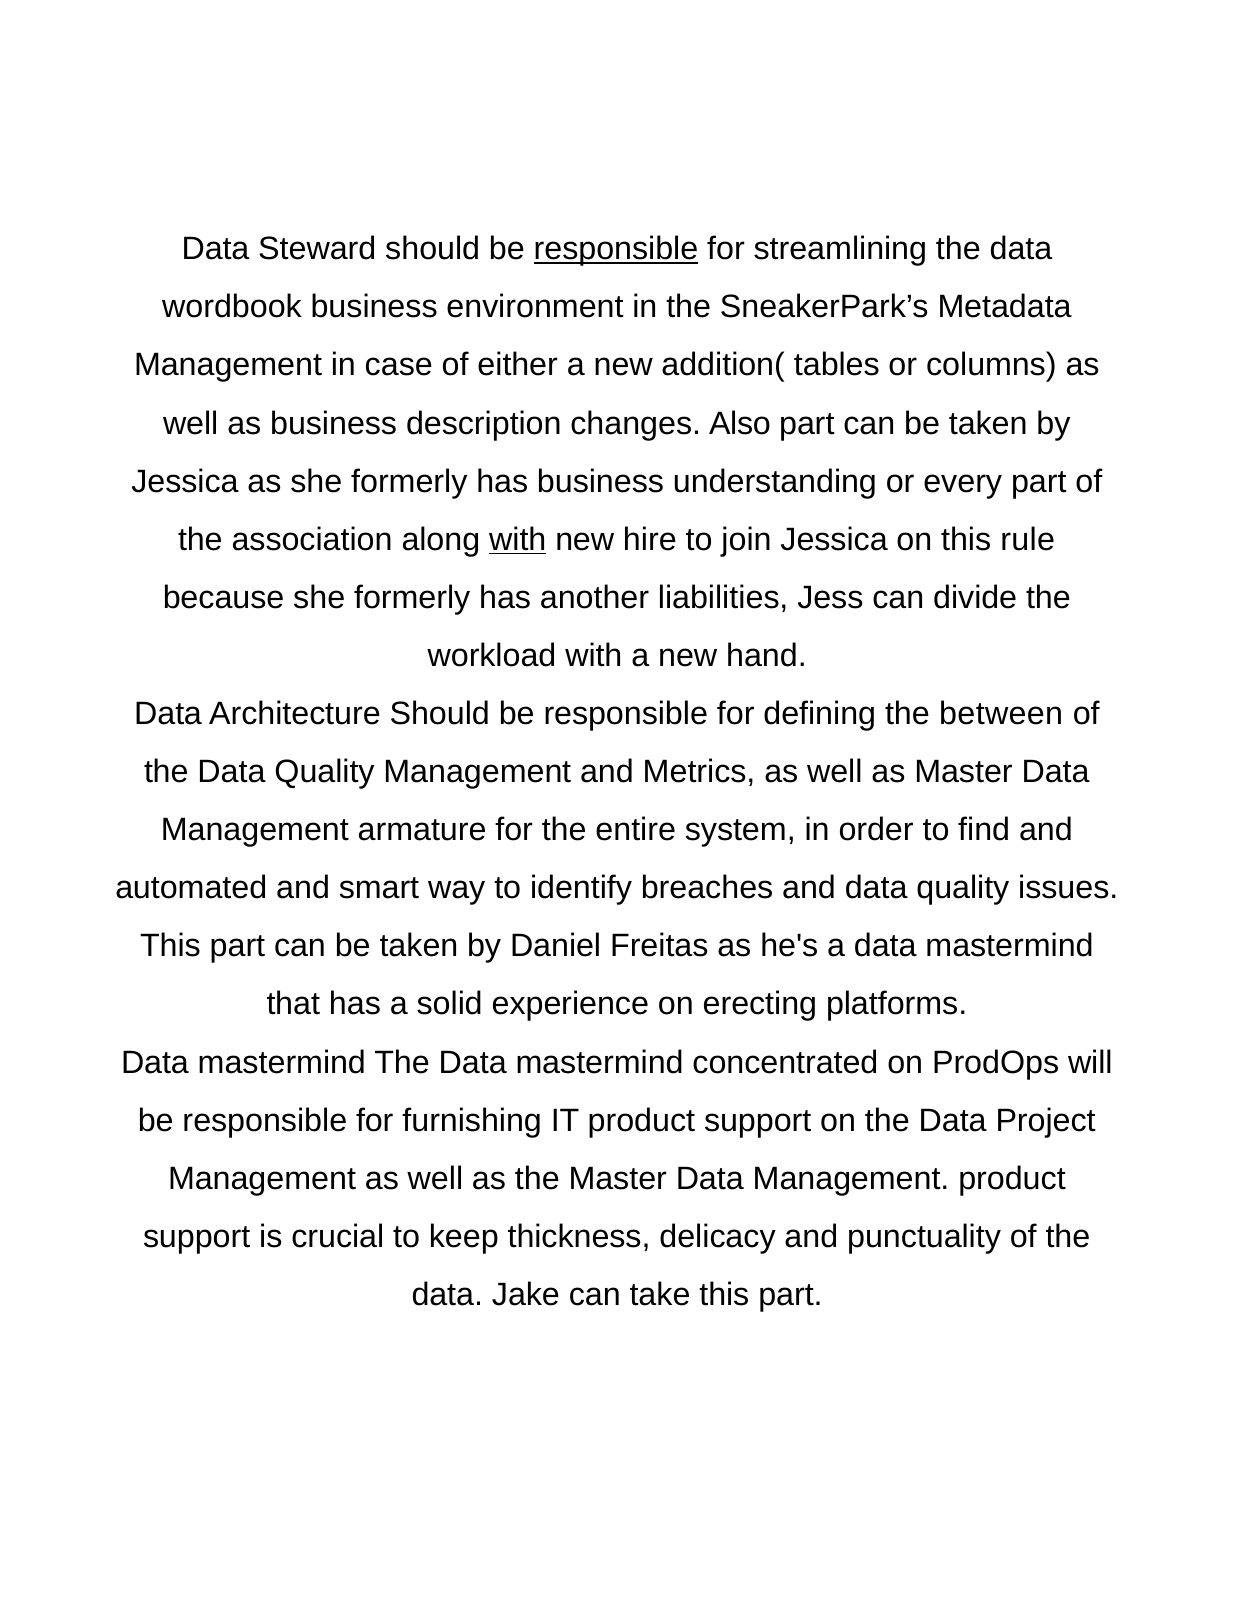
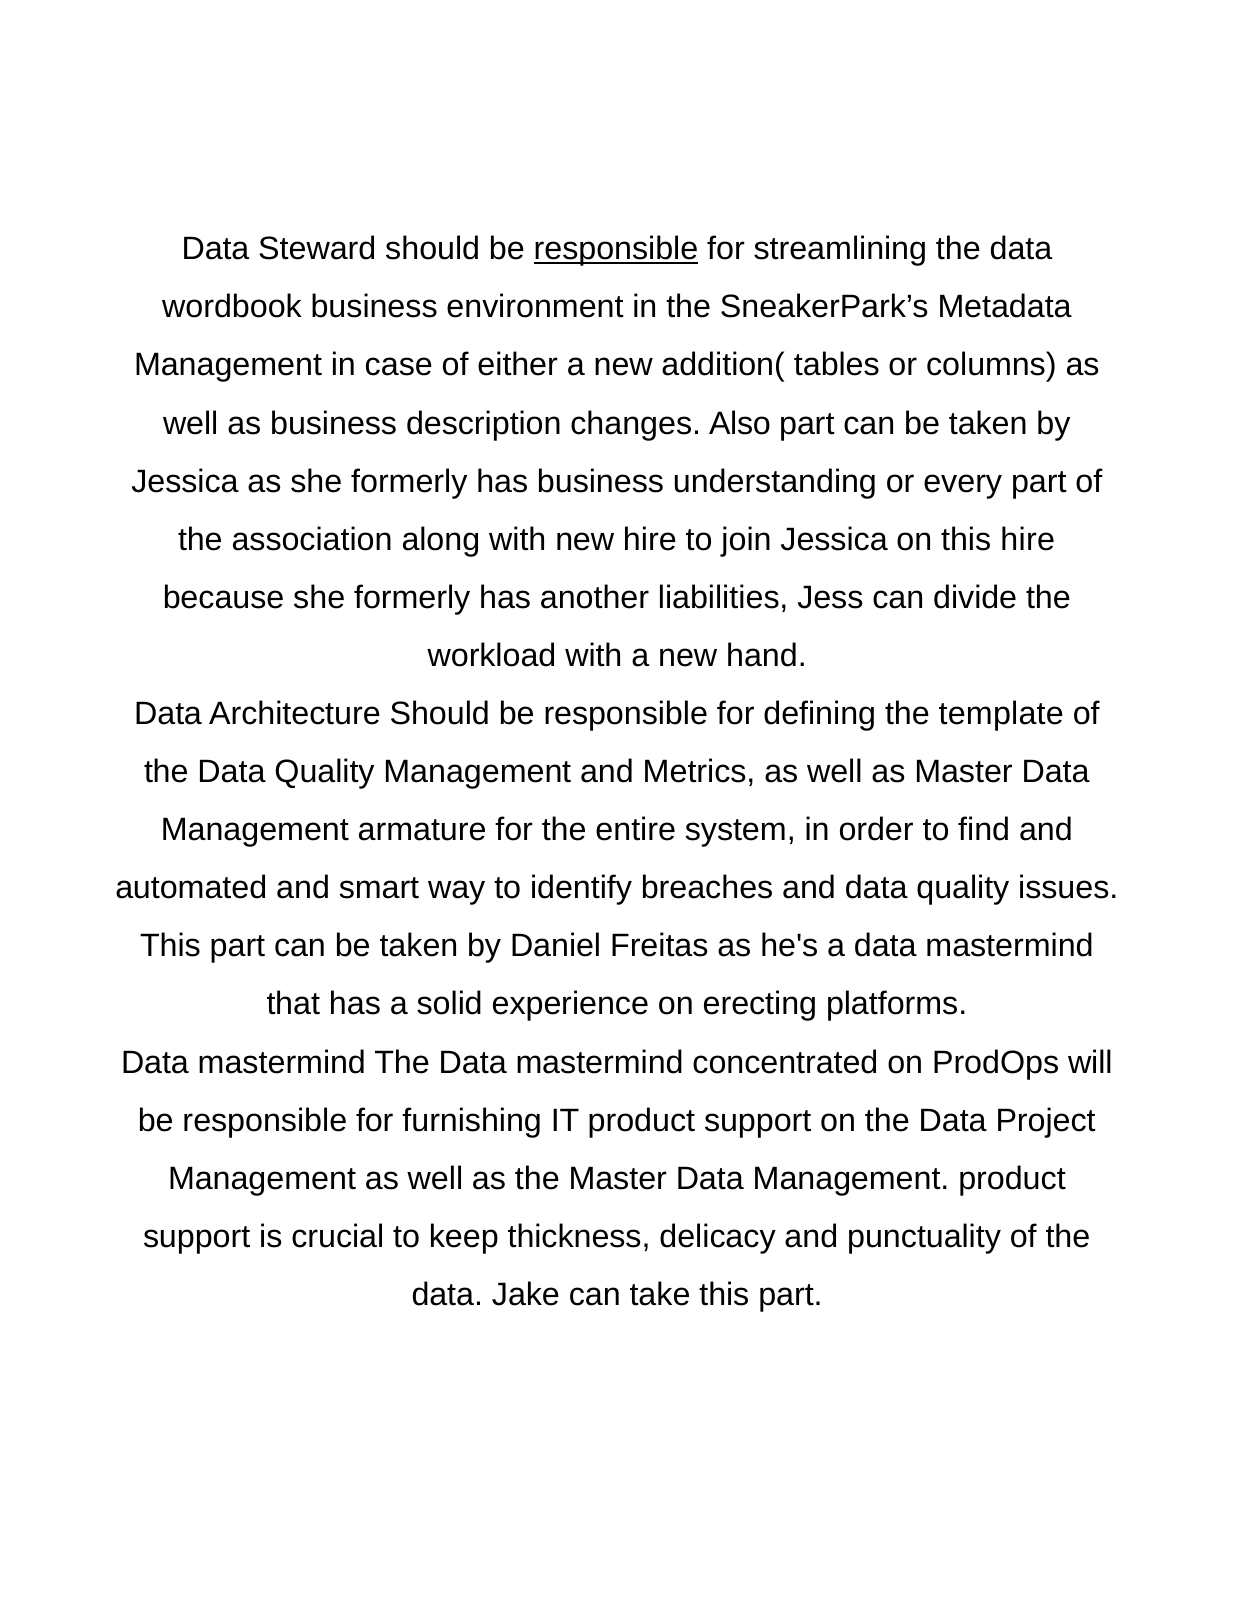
with at (518, 539) underline: present -> none
this rule: rule -> hire
between: between -> template
